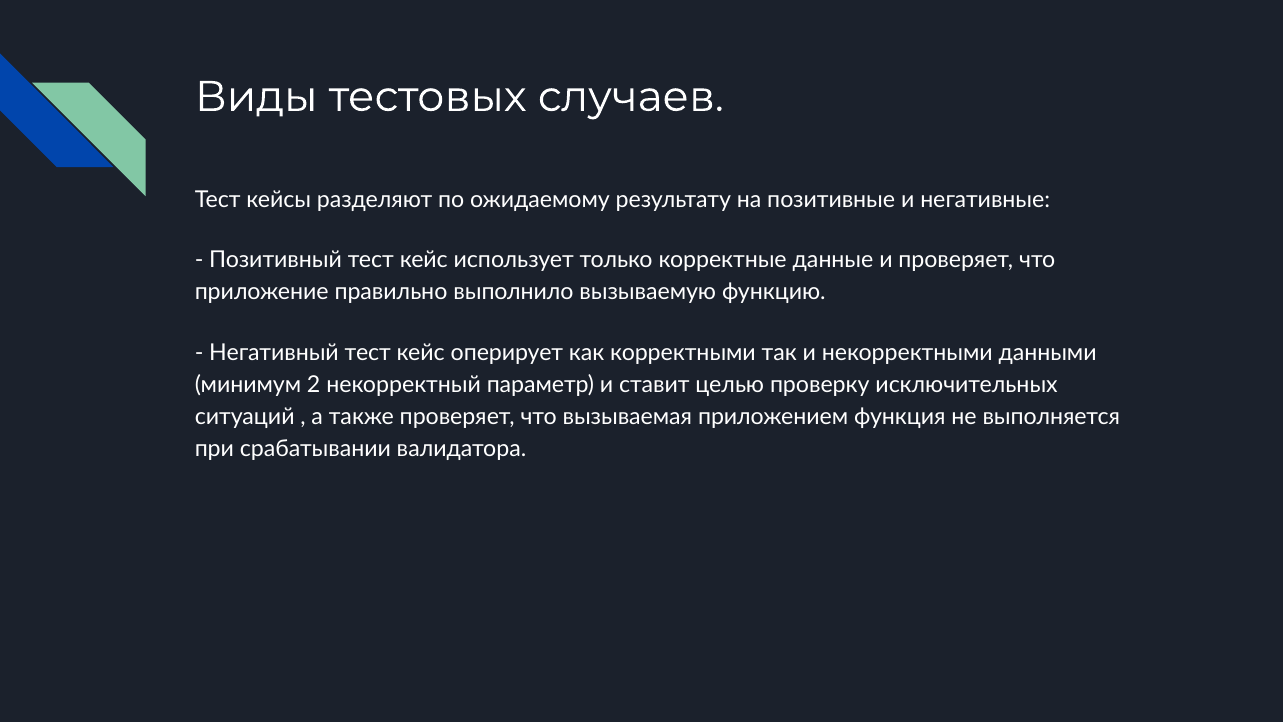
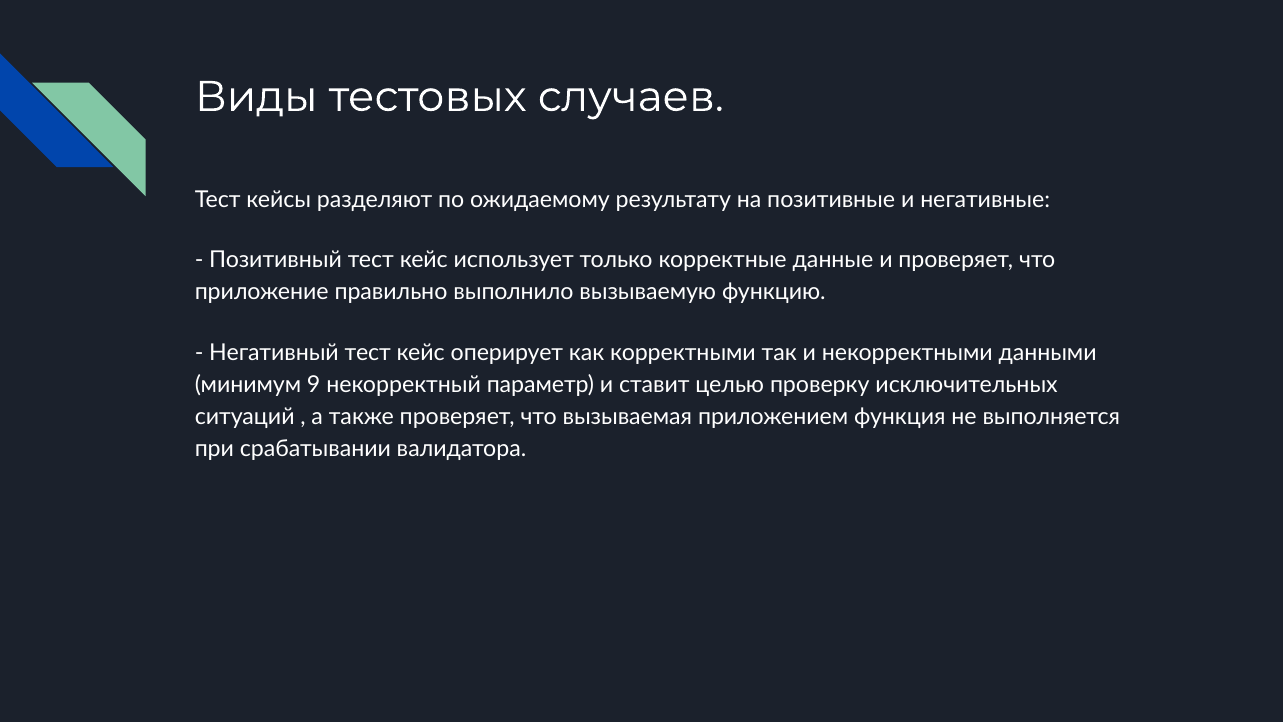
2: 2 -> 9
